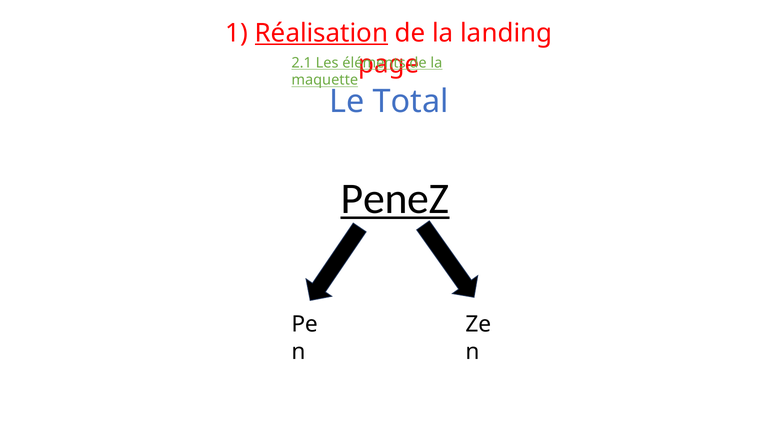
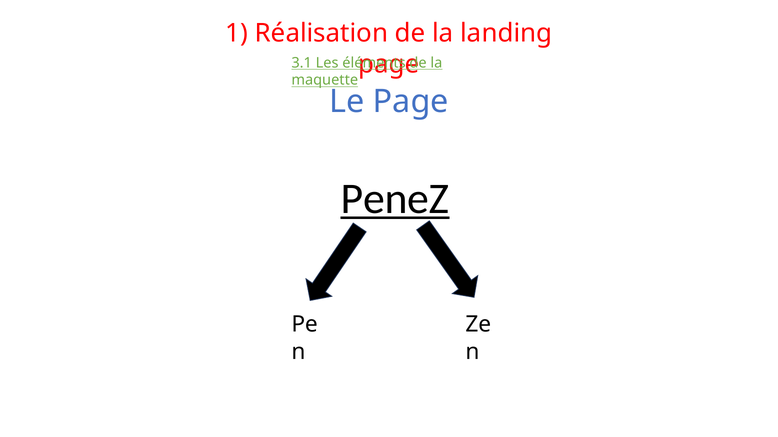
Réalisation underline: present -> none
2.1: 2.1 -> 3.1
Le Total: Total -> Page
